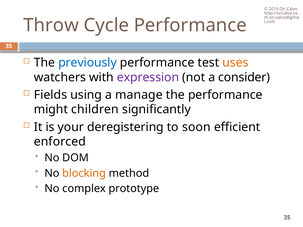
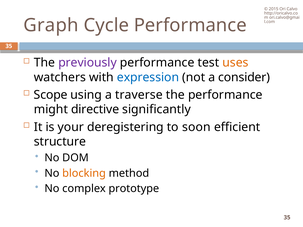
Throw: Throw -> Graph
previously colour: blue -> purple
expression colour: purple -> blue
Fields: Fields -> Scope
manage: manage -> traverse
children: children -> directive
enforced: enforced -> structure
